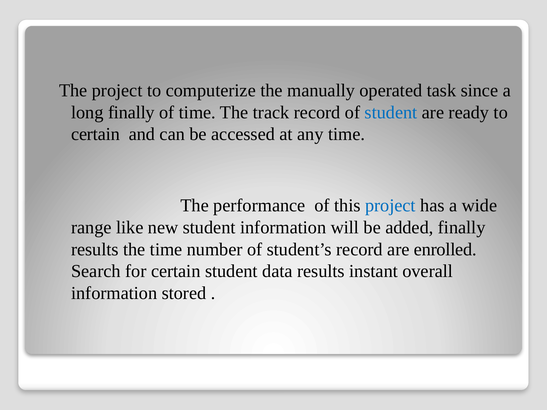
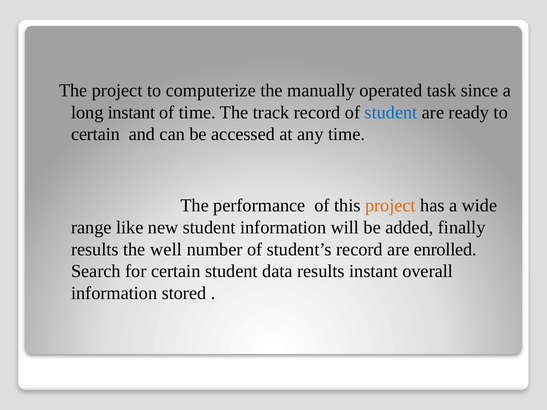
long finally: finally -> instant
project at (390, 206) colour: blue -> orange
the time: time -> well
